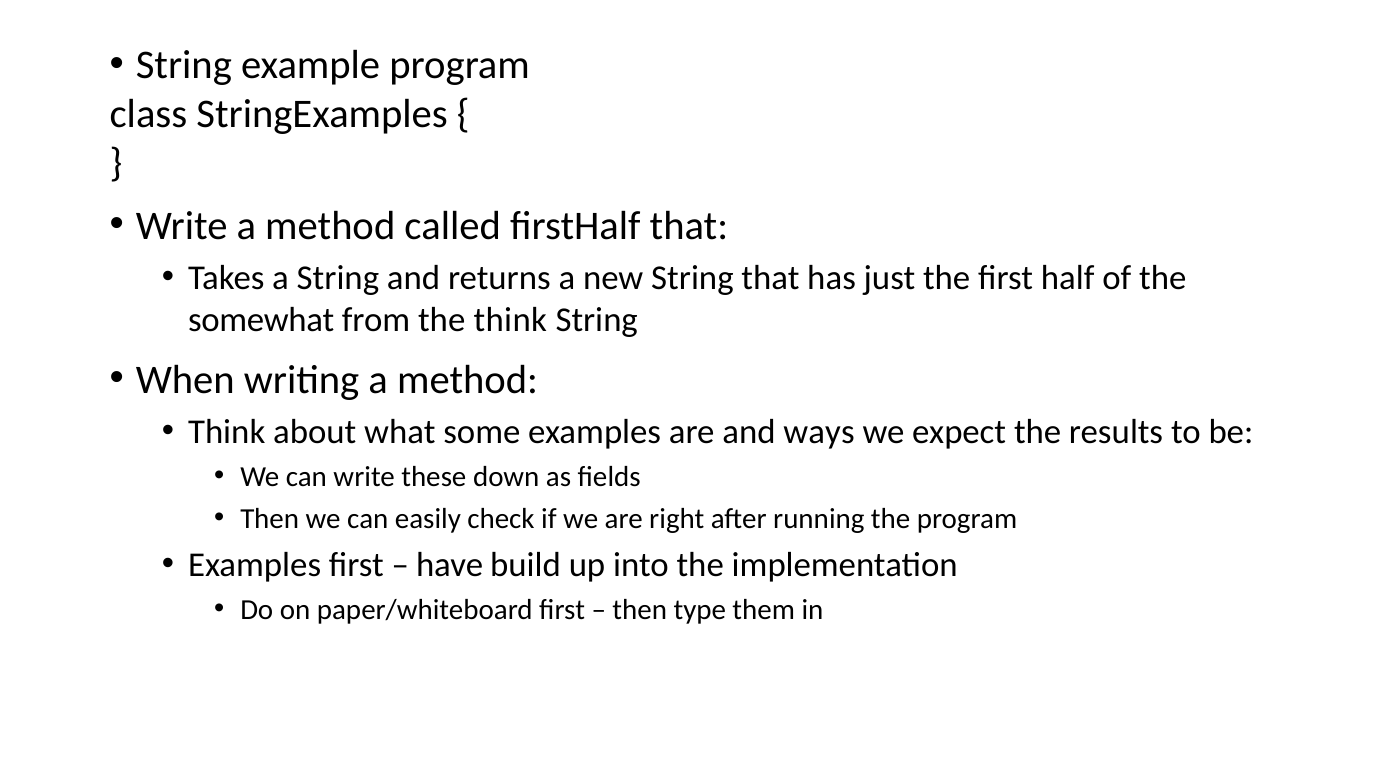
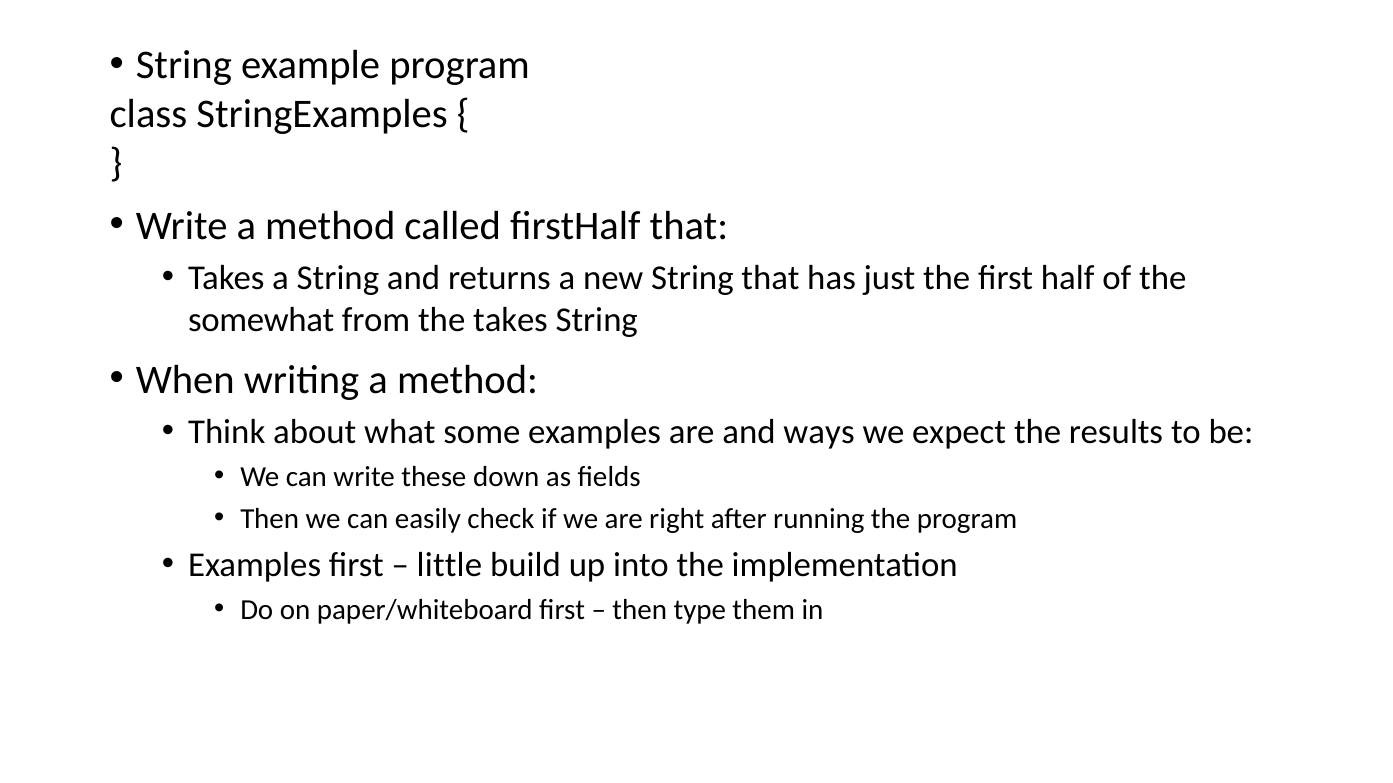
the think: think -> takes
have: have -> little
